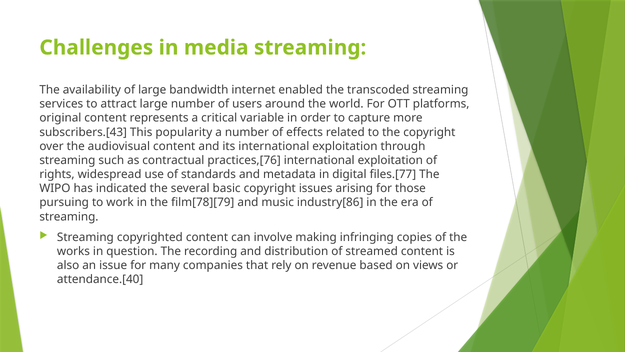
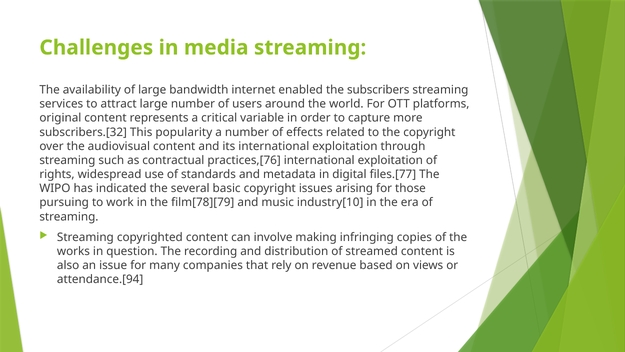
transcoded: transcoded -> subscribers
subscribers.[43: subscribers.[43 -> subscribers.[32
industry[86: industry[86 -> industry[10
attendance.[40: attendance.[40 -> attendance.[94
